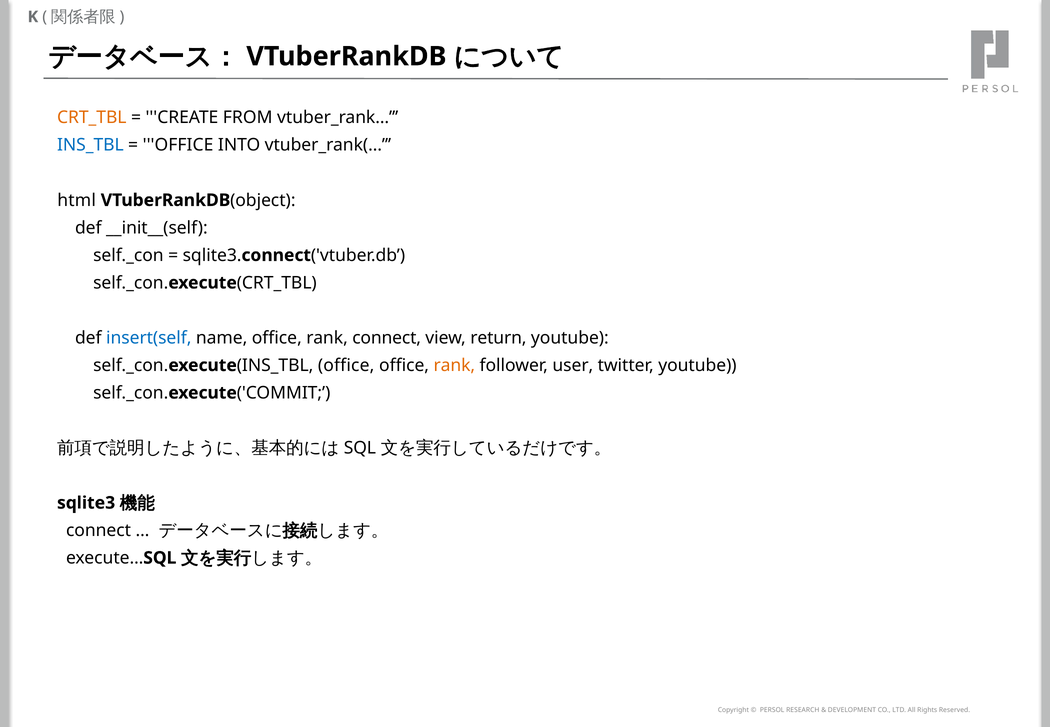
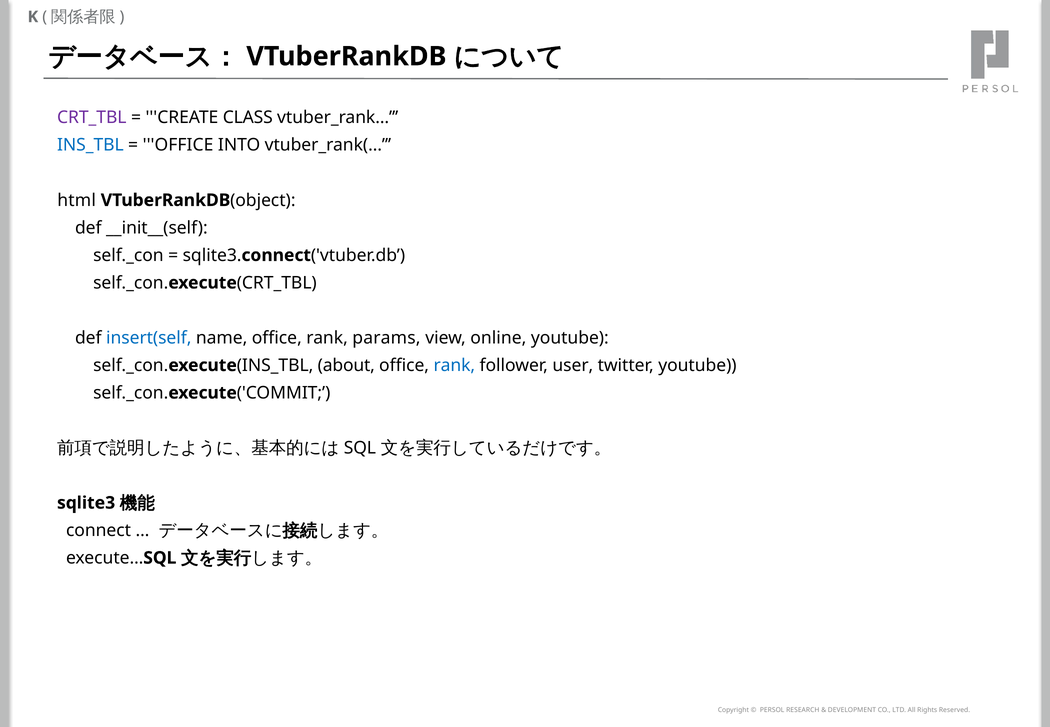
CRT_TBL colour: orange -> purple
FROM: FROM -> CLASS
rank connect: connect -> params
return: return -> online
self._con.execute(INS_TBL office: office -> about
rank at (454, 365) colour: orange -> blue
